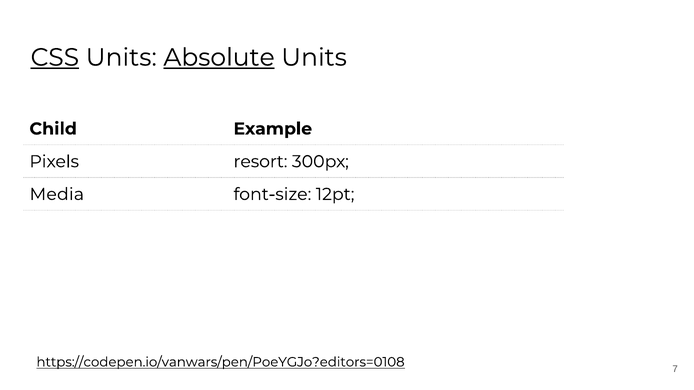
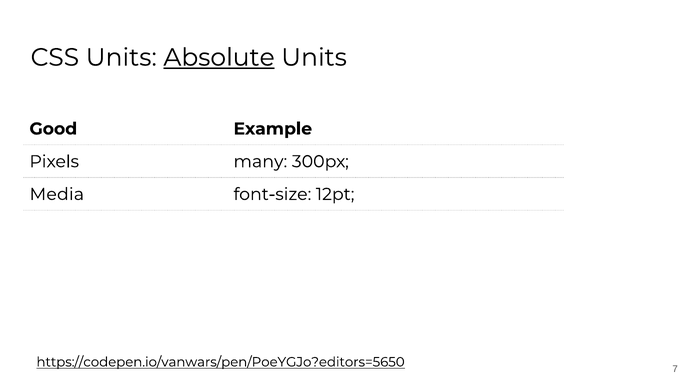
CSS underline: present -> none
Child: Child -> Good
resort: resort -> many
https://codepen.io/vanwars/pen/PoeYGJo?editors=0108: https://codepen.io/vanwars/pen/PoeYGJo?editors=0108 -> https://codepen.io/vanwars/pen/PoeYGJo?editors=5650
